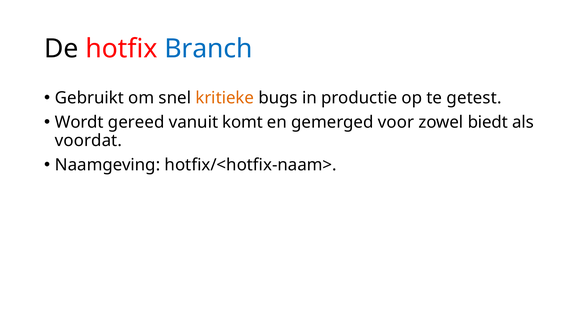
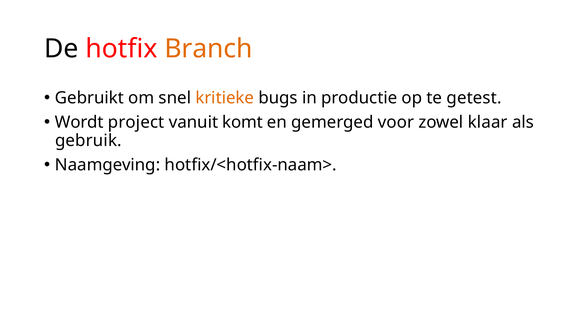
Branch colour: blue -> orange
gereed: gereed -> project
biedt: biedt -> klaar
voordat: voordat -> gebruik
